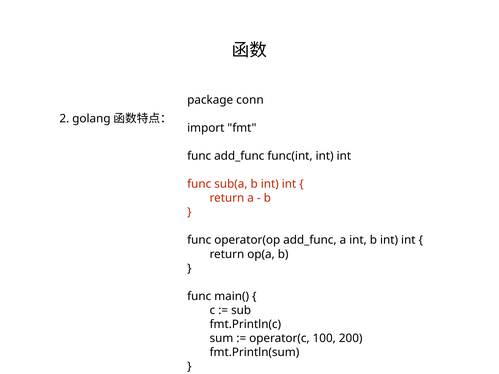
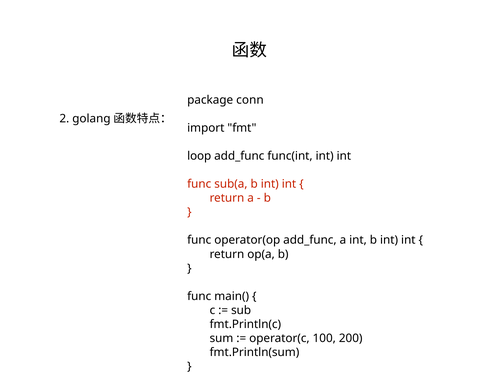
func at (199, 156): func -> loop
